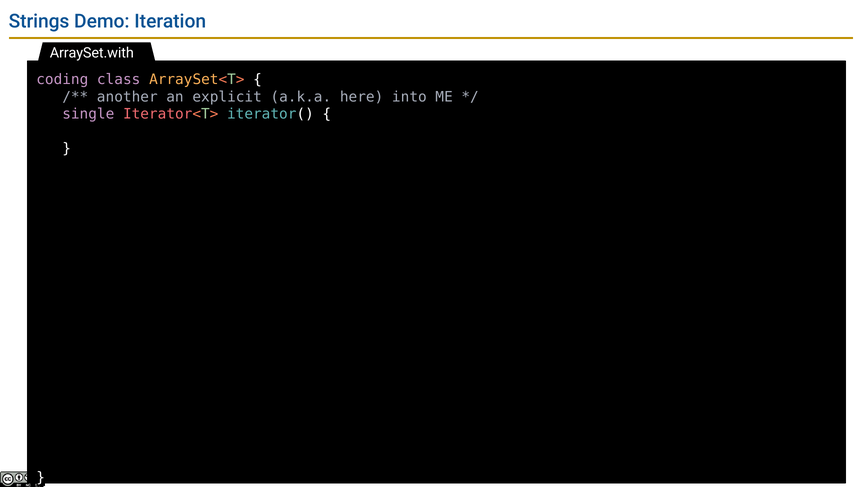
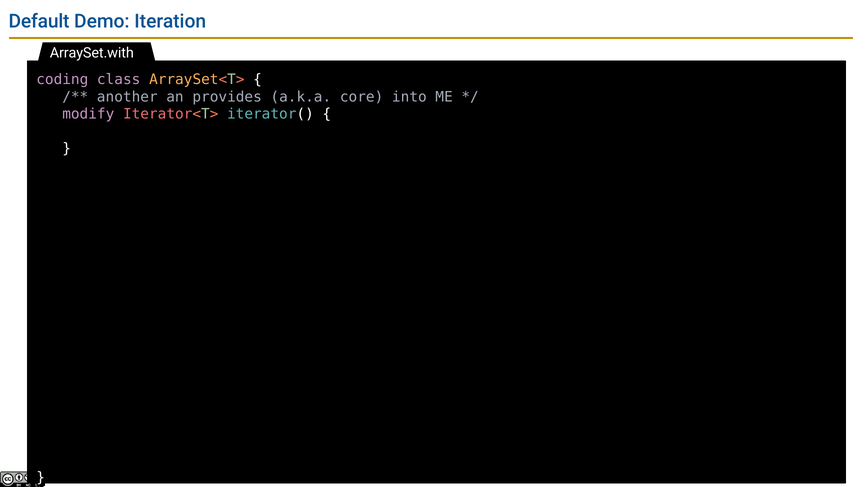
Strings: Strings -> Default
explicit: explicit -> provides
here: here -> core
single: single -> modify
